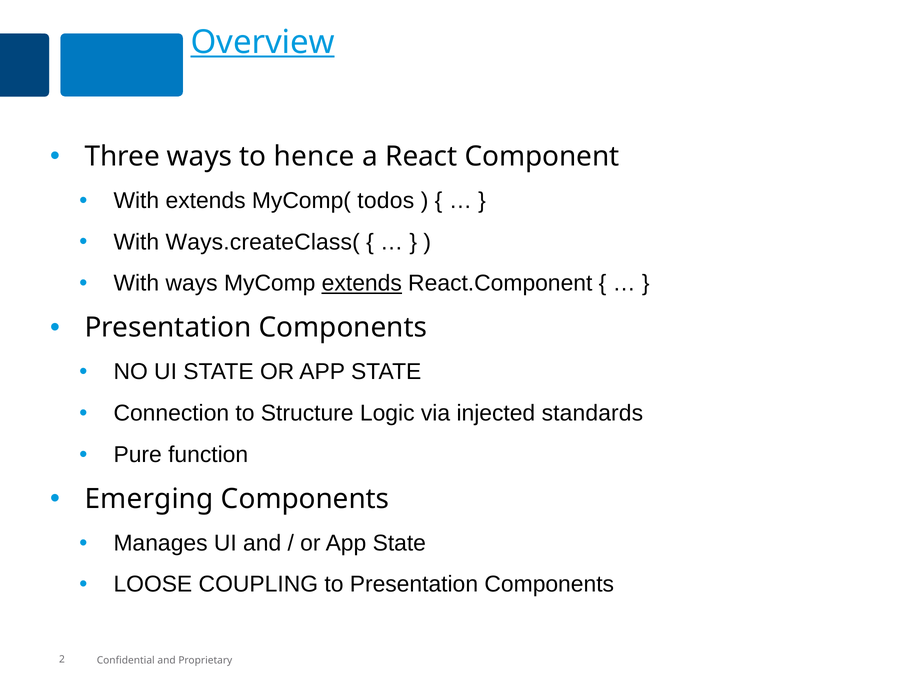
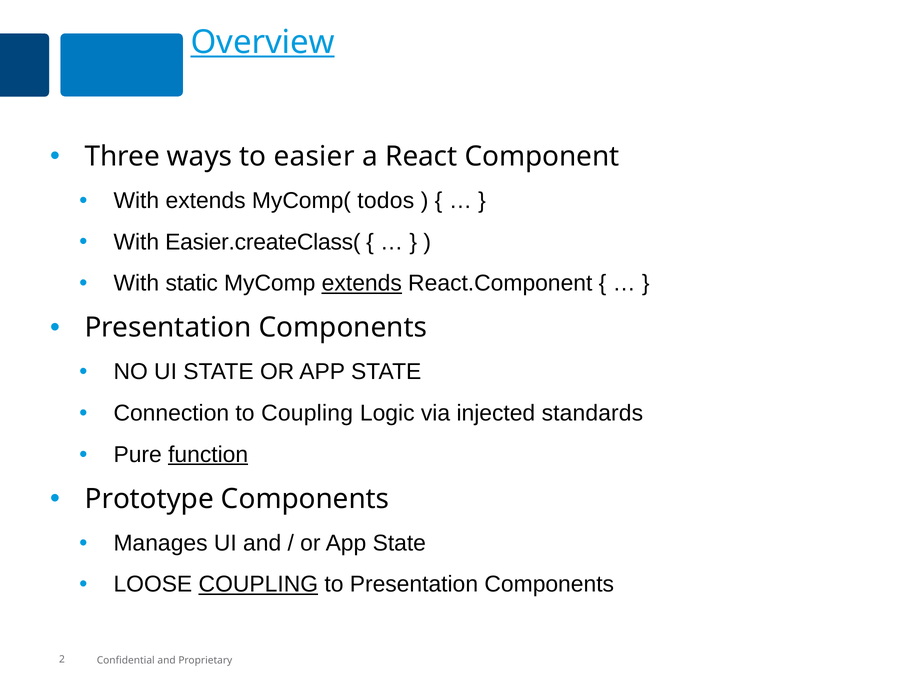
hence: hence -> easier
Ways.createClass(: Ways.createClass( -> Easier.createClass(
With ways: ways -> static
to Structure: Structure -> Coupling
function underline: none -> present
Emerging: Emerging -> Prototype
COUPLING at (258, 584) underline: none -> present
